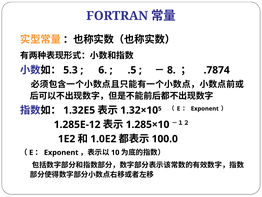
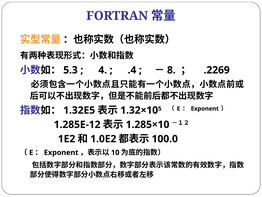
6: 6 -> 4
.5: .5 -> .4
.7874: .7874 -> .2269
